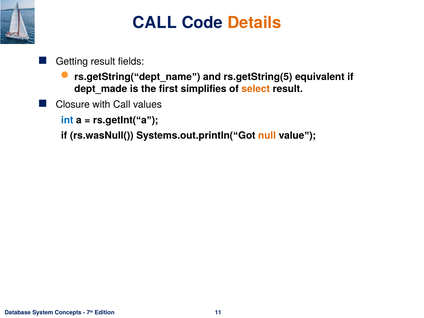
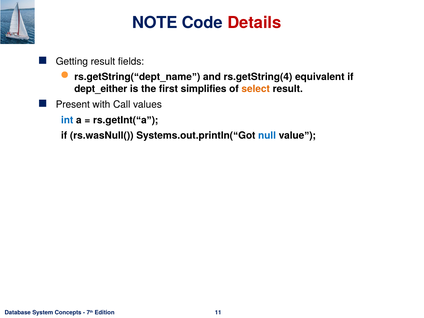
CALL at (155, 23): CALL -> NOTE
Details colour: orange -> red
rs.getString(5: rs.getString(5 -> rs.getString(4
dept_made: dept_made -> dept_either
Closure: Closure -> Present
null colour: orange -> blue
